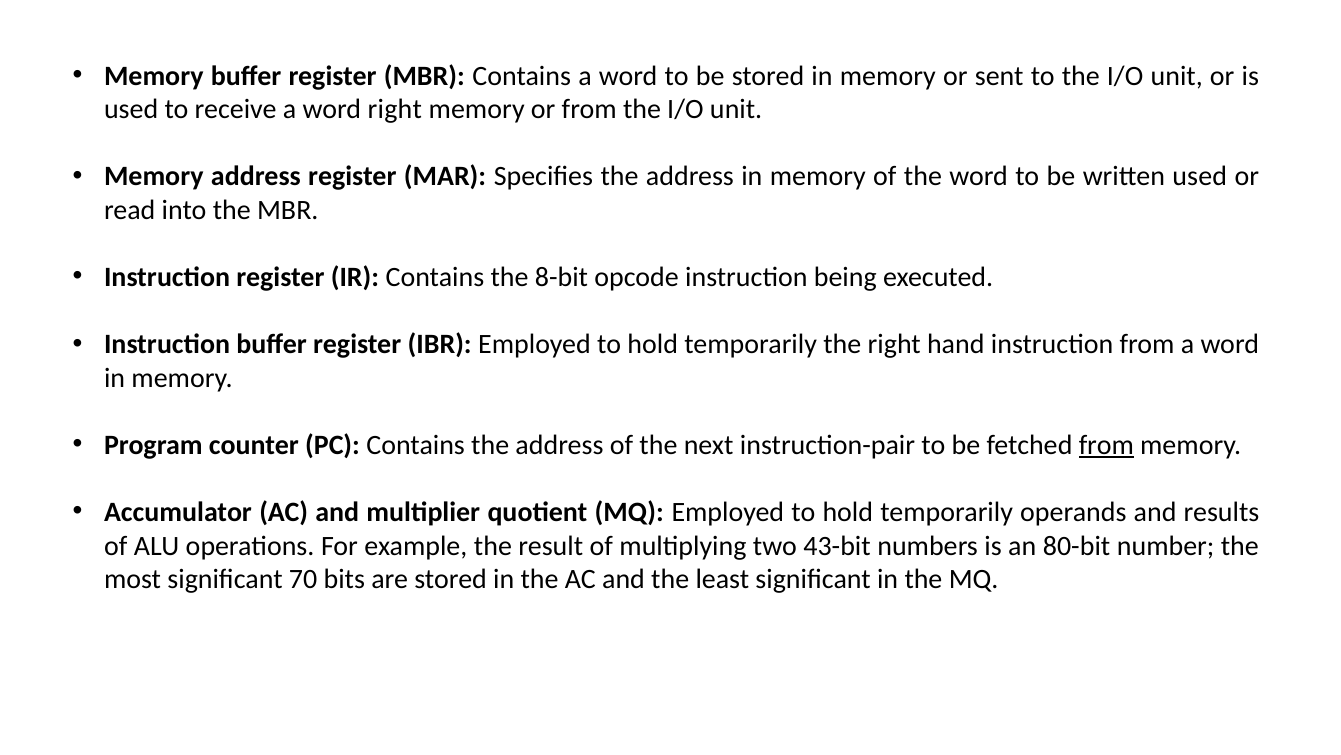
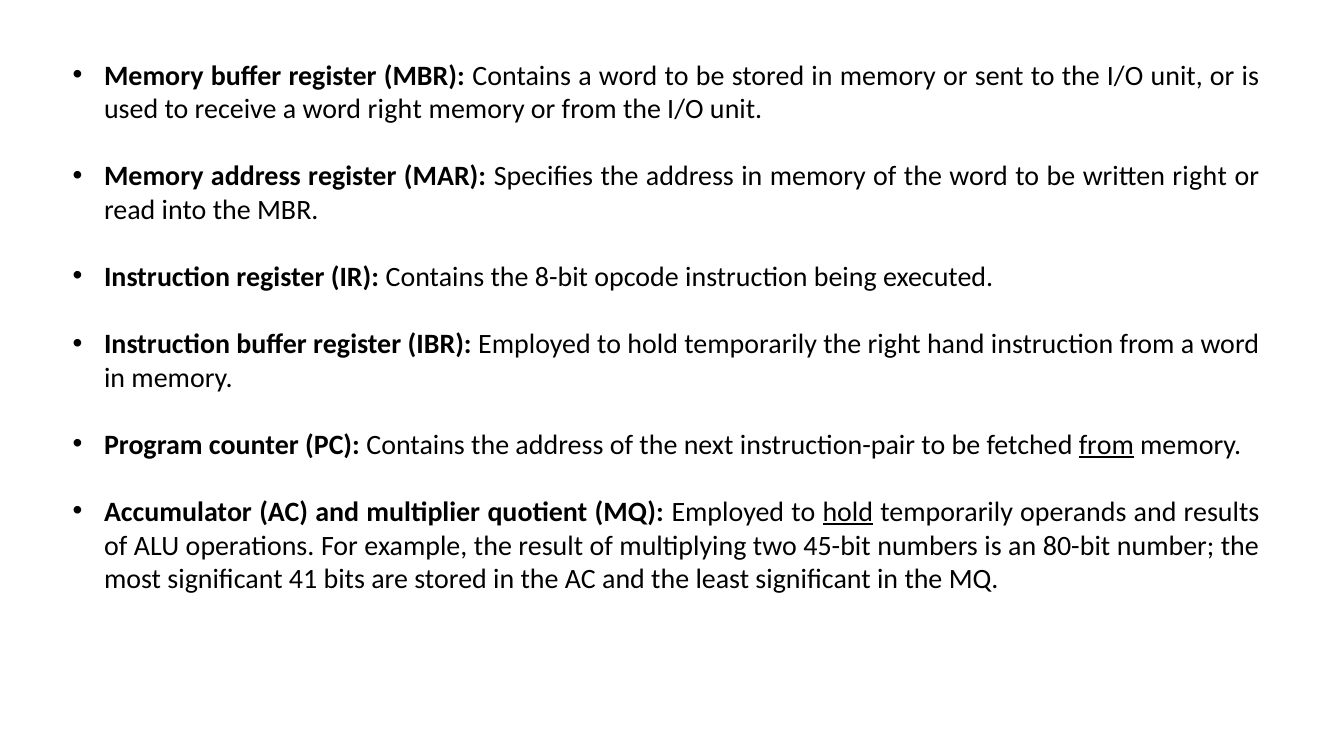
written used: used -> right
hold at (848, 512) underline: none -> present
43-bit: 43-bit -> 45-bit
70: 70 -> 41
